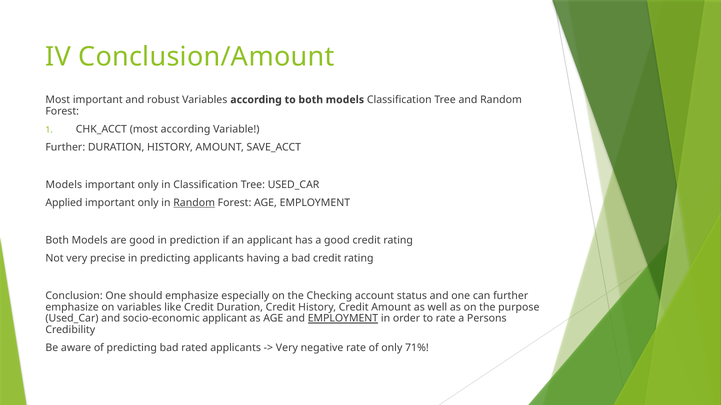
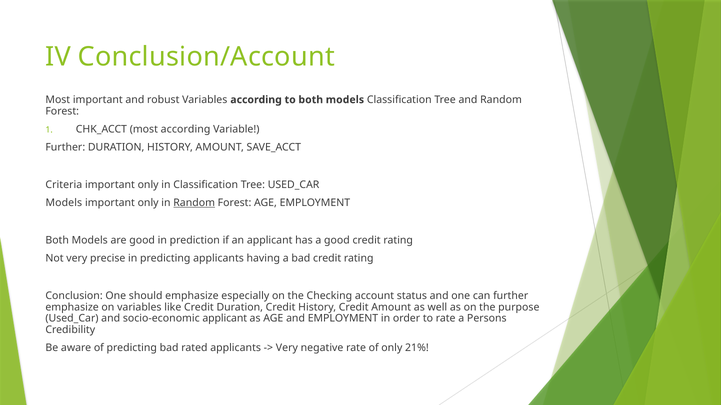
Conclusion/Amount: Conclusion/Amount -> Conclusion/Account
Models at (64, 185): Models -> Criteria
Applied at (64, 203): Applied -> Models
EMPLOYMENT at (343, 319) underline: present -> none
71%: 71% -> 21%
